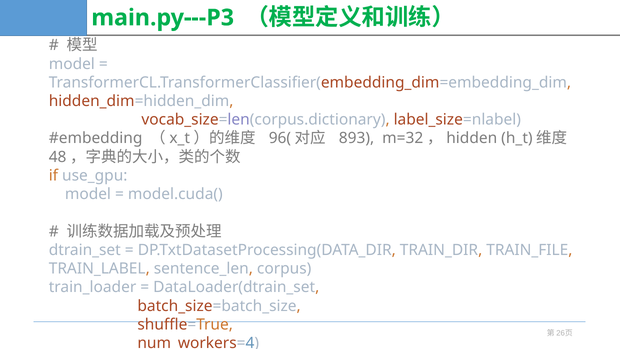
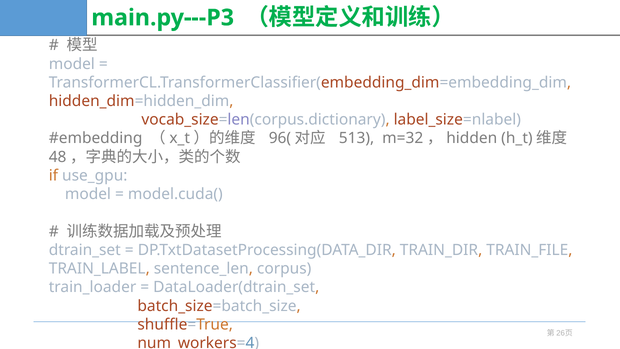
893: 893 -> 513
